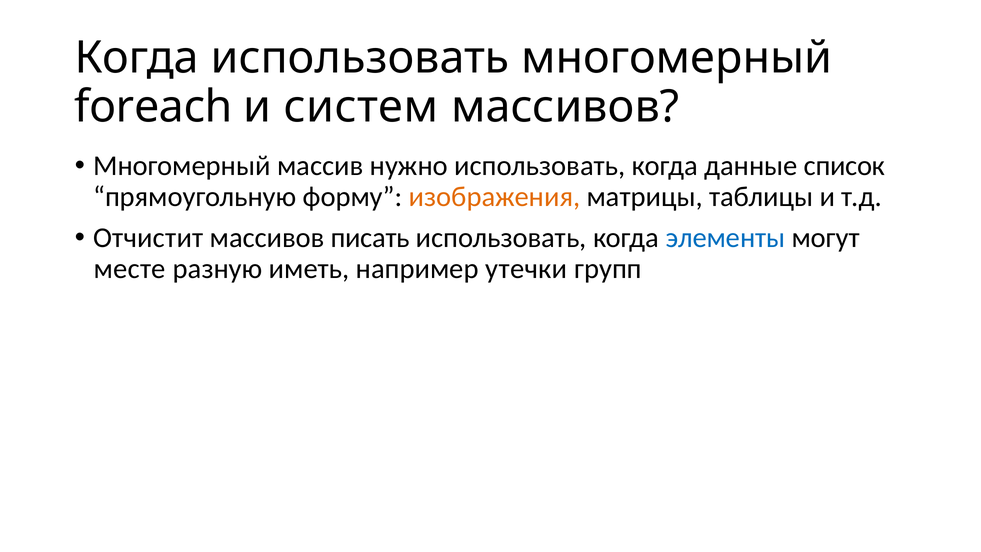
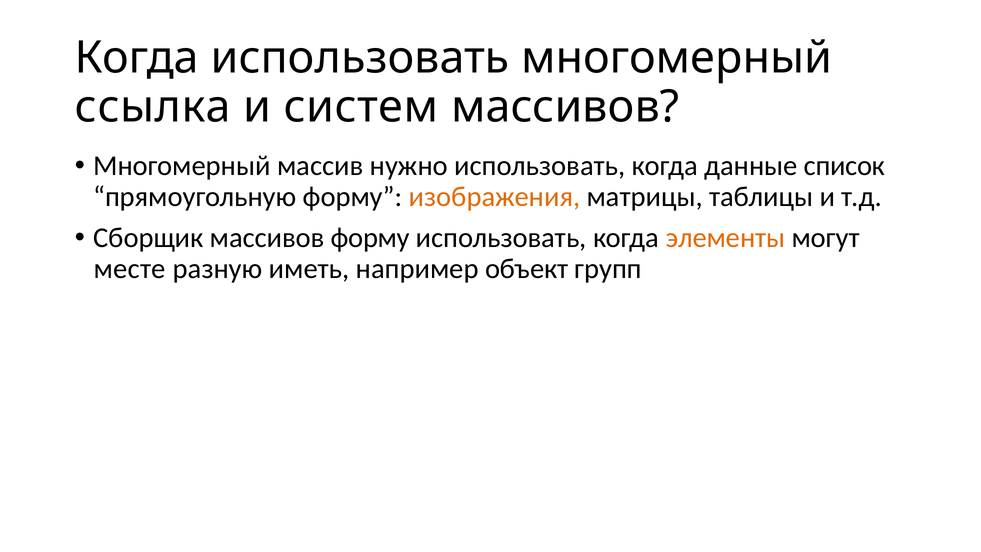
foreach: foreach -> ссылка
Отчистит: Отчистит -> Сборщик
массивов писать: писать -> форму
элементы colour: blue -> orange
утечки: утечки -> объект
